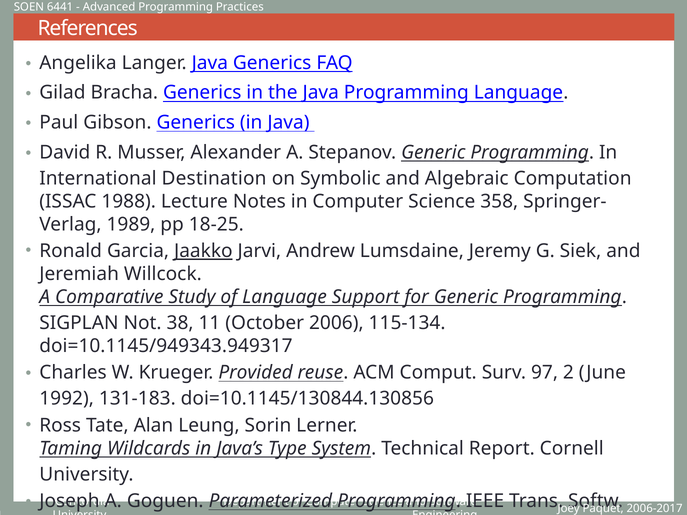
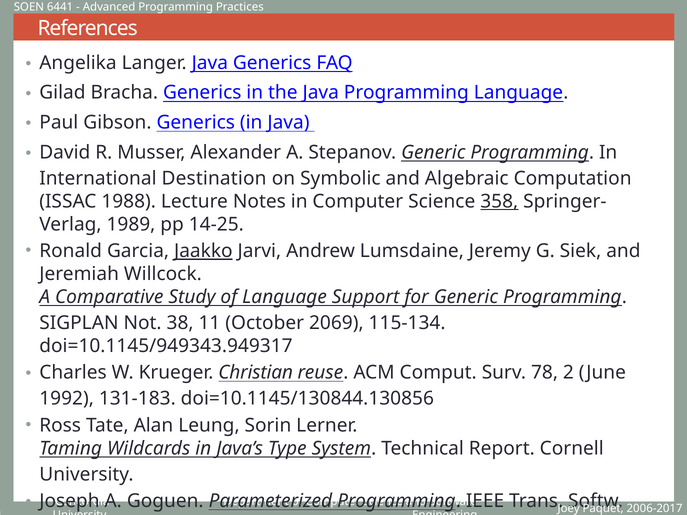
358 underline: none -> present
18-25: 18-25 -> 14-25
2006: 2006 -> 2069
Provided: Provided -> Christian
97: 97 -> 78
